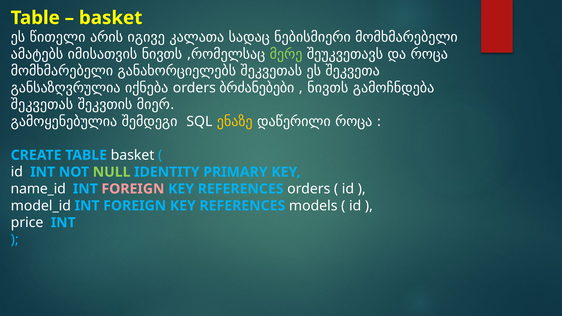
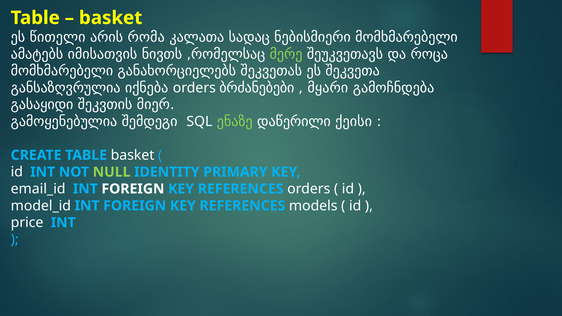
იგივე: იგივე -> რომა
ნივთს at (328, 88): ნივთს -> მყარი
შეკვეთას at (42, 105): შეკვეთას -> გასაყიდი
ენაზე colour: yellow -> light green
დაწერილი როცა: როცა -> ქეისი
name_id: name_id -> email_id
FOREIGN at (133, 189) colour: pink -> white
